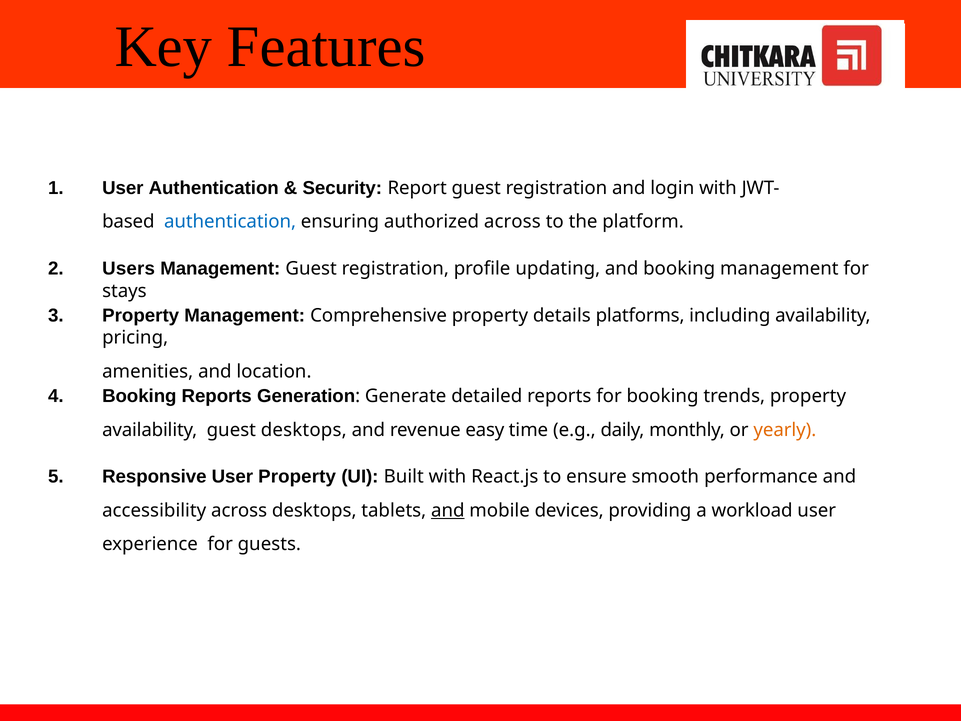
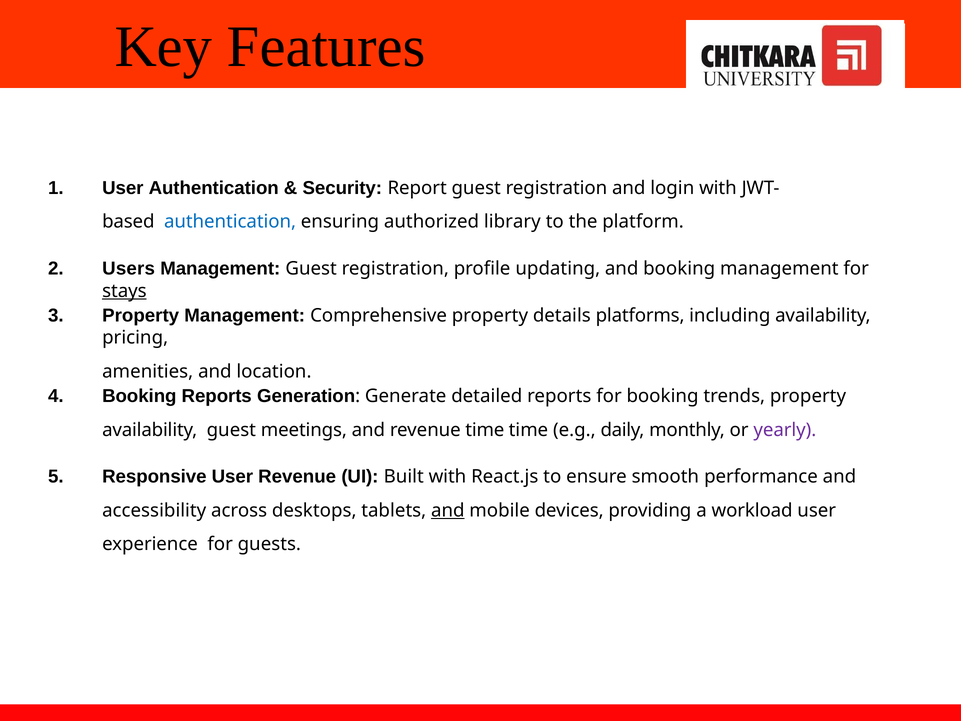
authorized across: across -> library
stays underline: none -> present
guest desktops: desktops -> meetings
revenue easy: easy -> time
yearly colour: orange -> purple
User Property: Property -> Revenue
